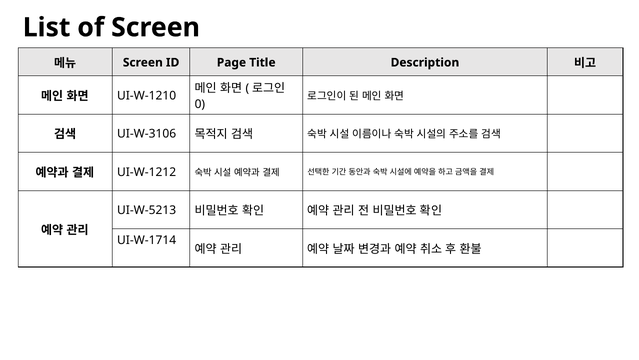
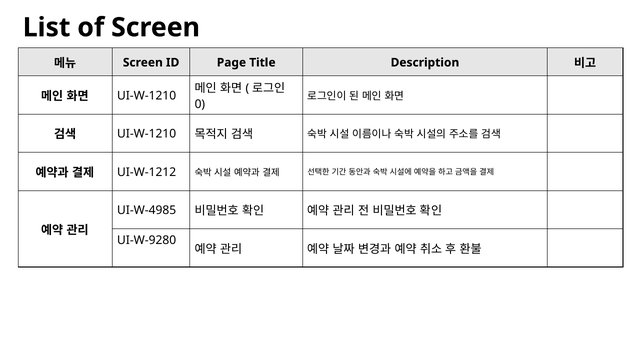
UI-W-3106 at (147, 134): UI-W-3106 -> UI-W-1210
UI-W-5213: UI-W-5213 -> UI-W-4985
UI-W-1714: UI-W-1714 -> UI-W-9280
